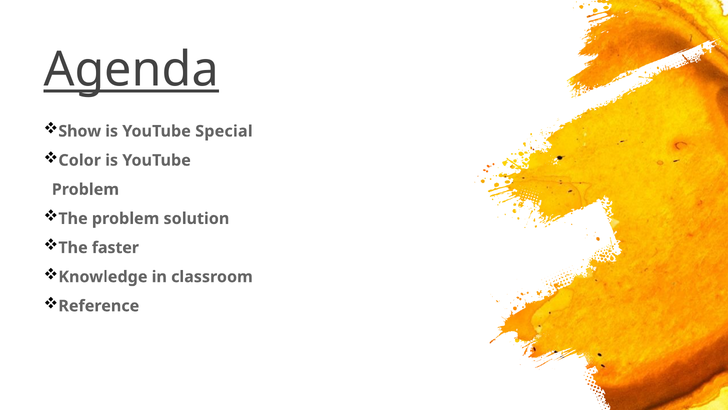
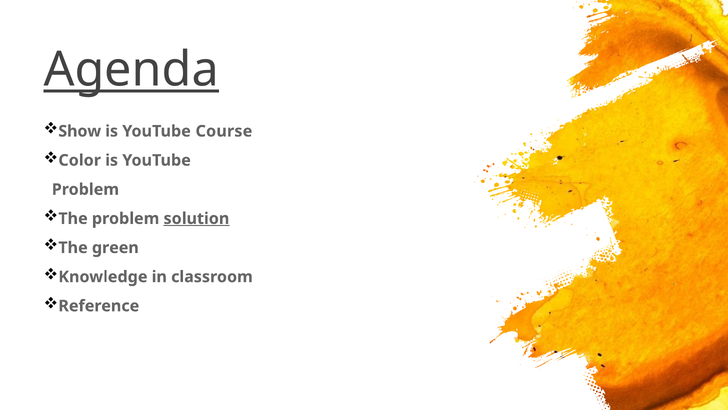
Special: Special -> Course
solution underline: none -> present
faster: faster -> green
